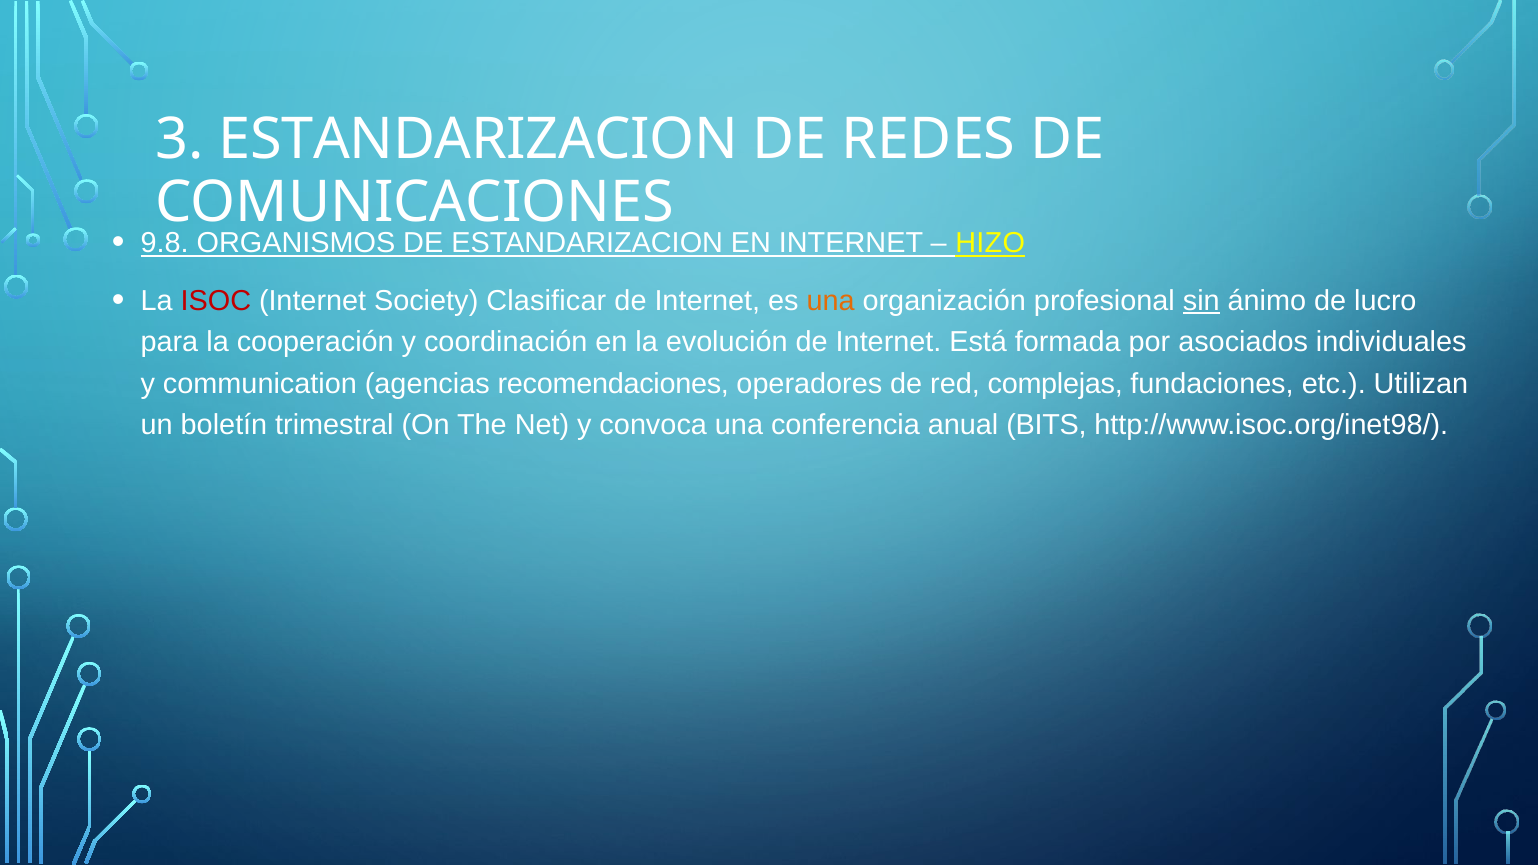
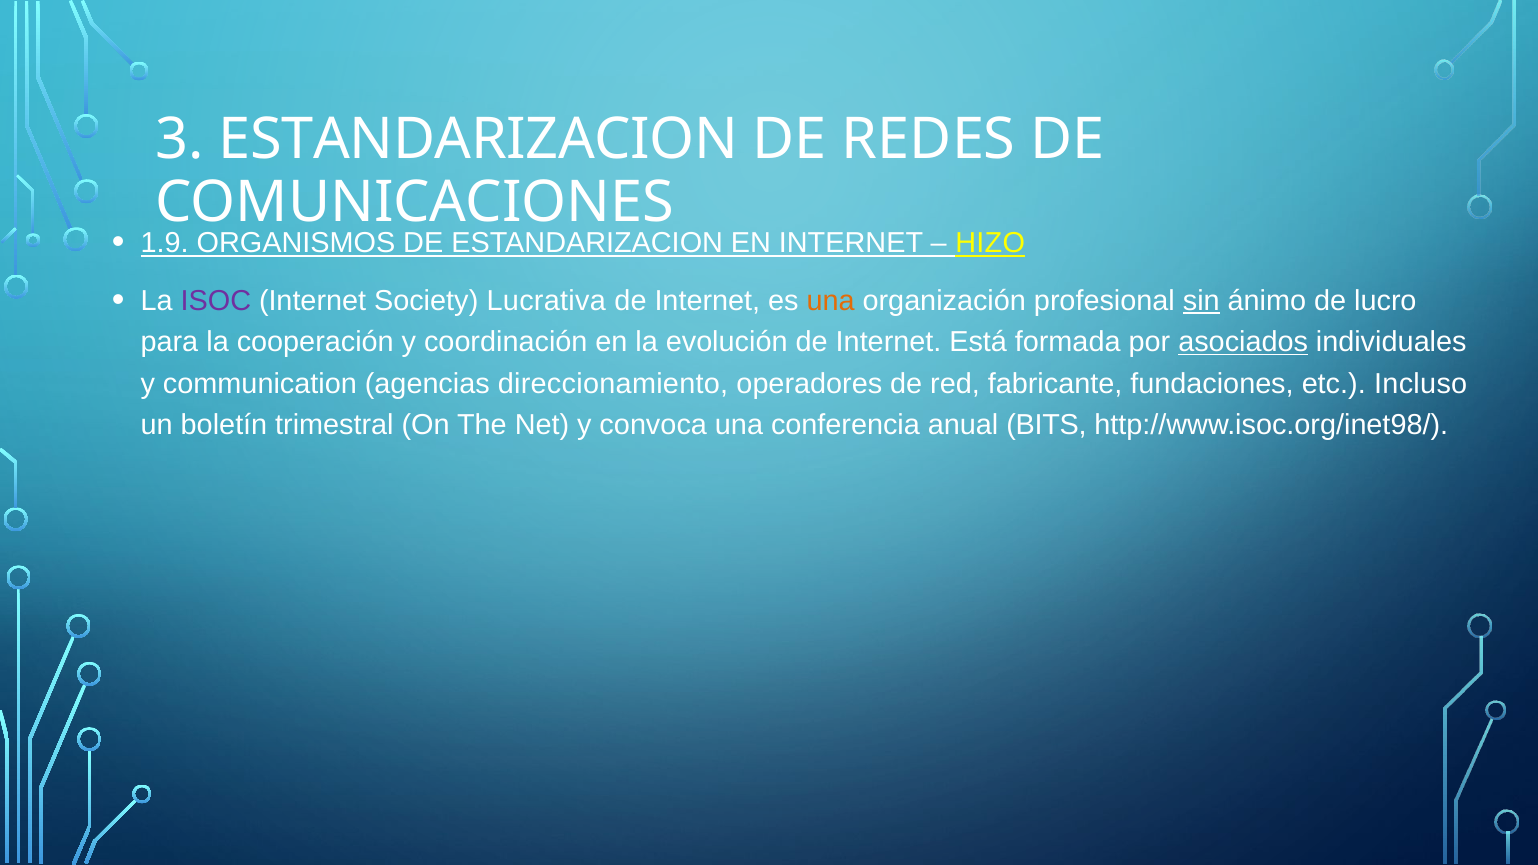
9.8: 9.8 -> 1.9
ISOC colour: red -> purple
Clasificar: Clasificar -> Lucrativa
asociados underline: none -> present
recomendaciones: recomendaciones -> direccionamiento
complejas: complejas -> fabricante
Utilizan: Utilizan -> Incluso
